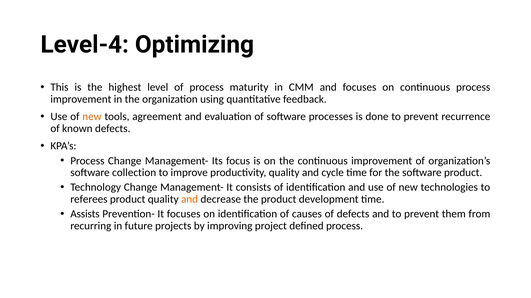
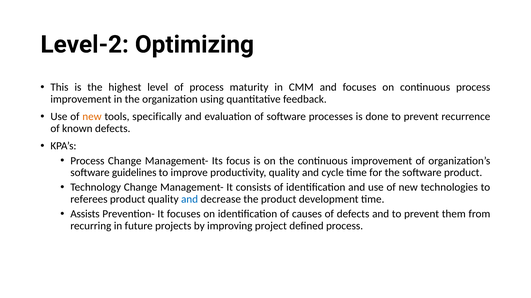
Level-4: Level-4 -> Level-2
agreement: agreement -> specifically
collection: collection -> guidelines
and at (190, 200) colour: orange -> blue
